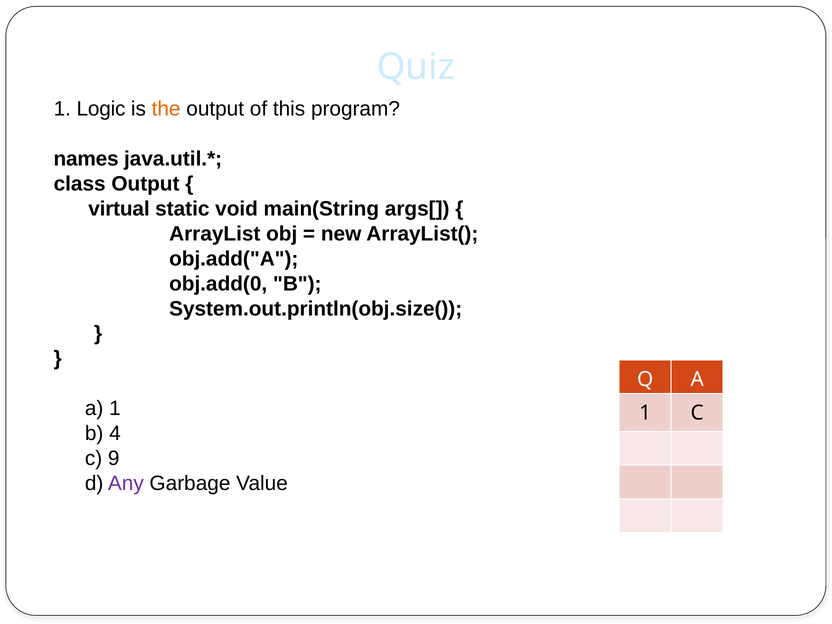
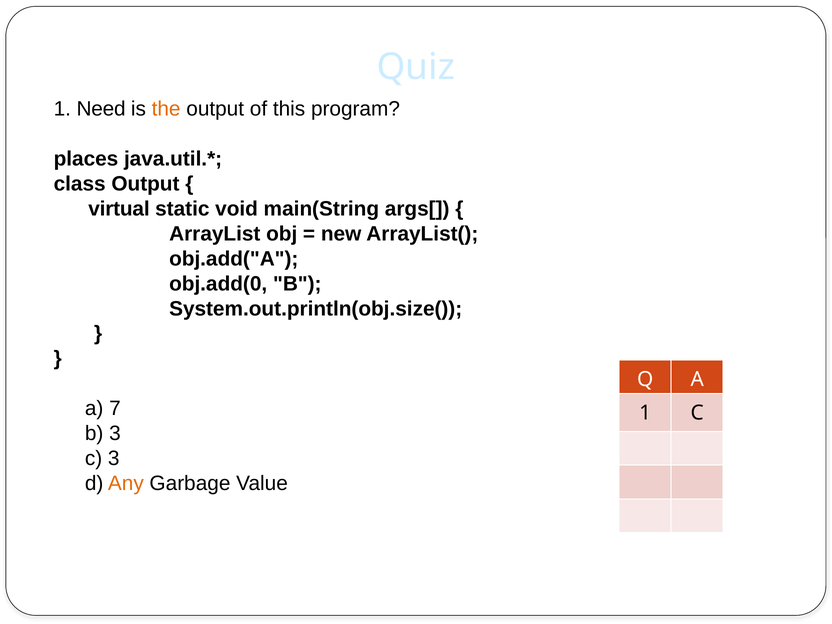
Logic: Logic -> Need
names: names -> places
1 at (115, 409): 1 -> 7
b 4: 4 -> 3
c 9: 9 -> 3
Any colour: purple -> orange
